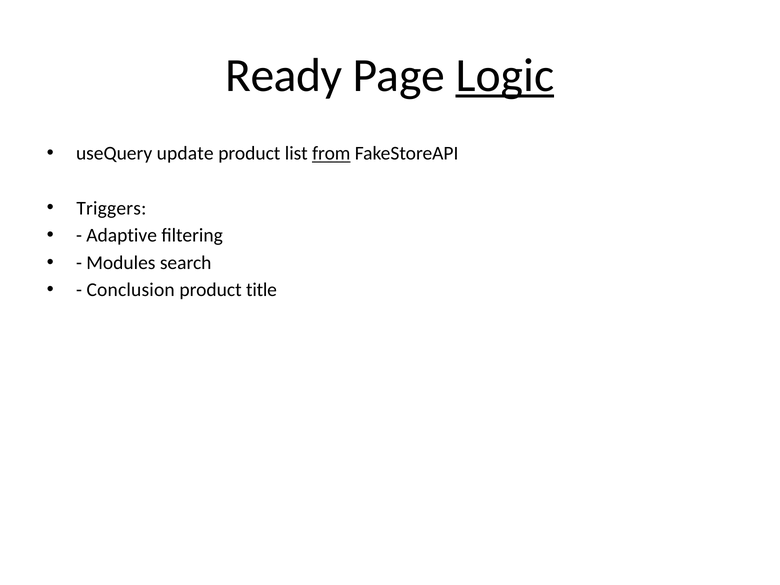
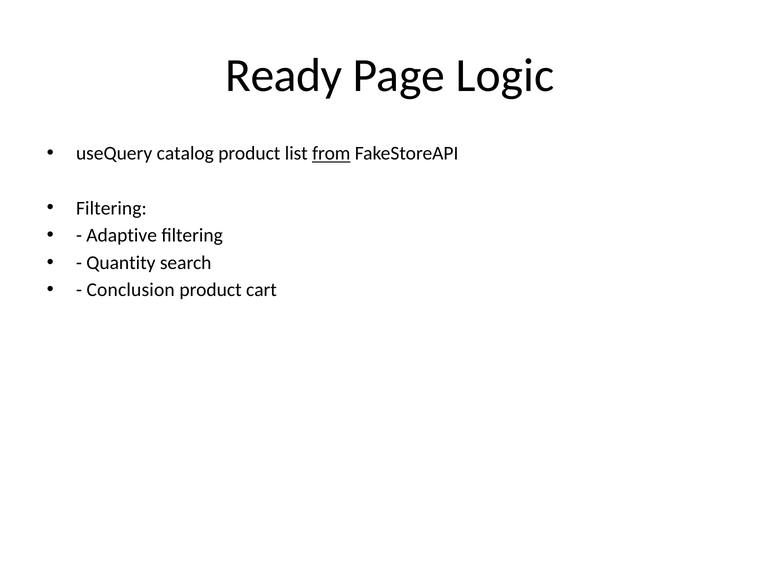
Logic underline: present -> none
update: update -> catalog
Triggers at (111, 208): Triggers -> Filtering
Modules: Modules -> Quantity
title: title -> cart
